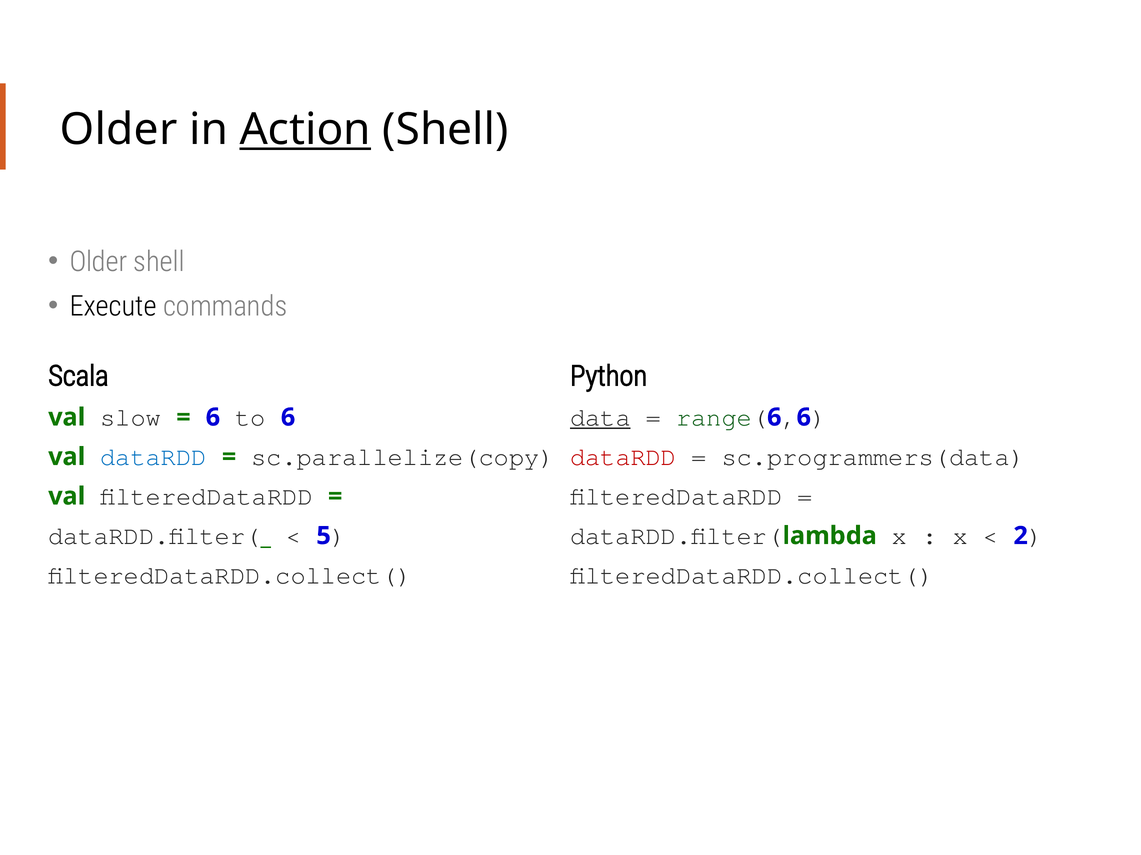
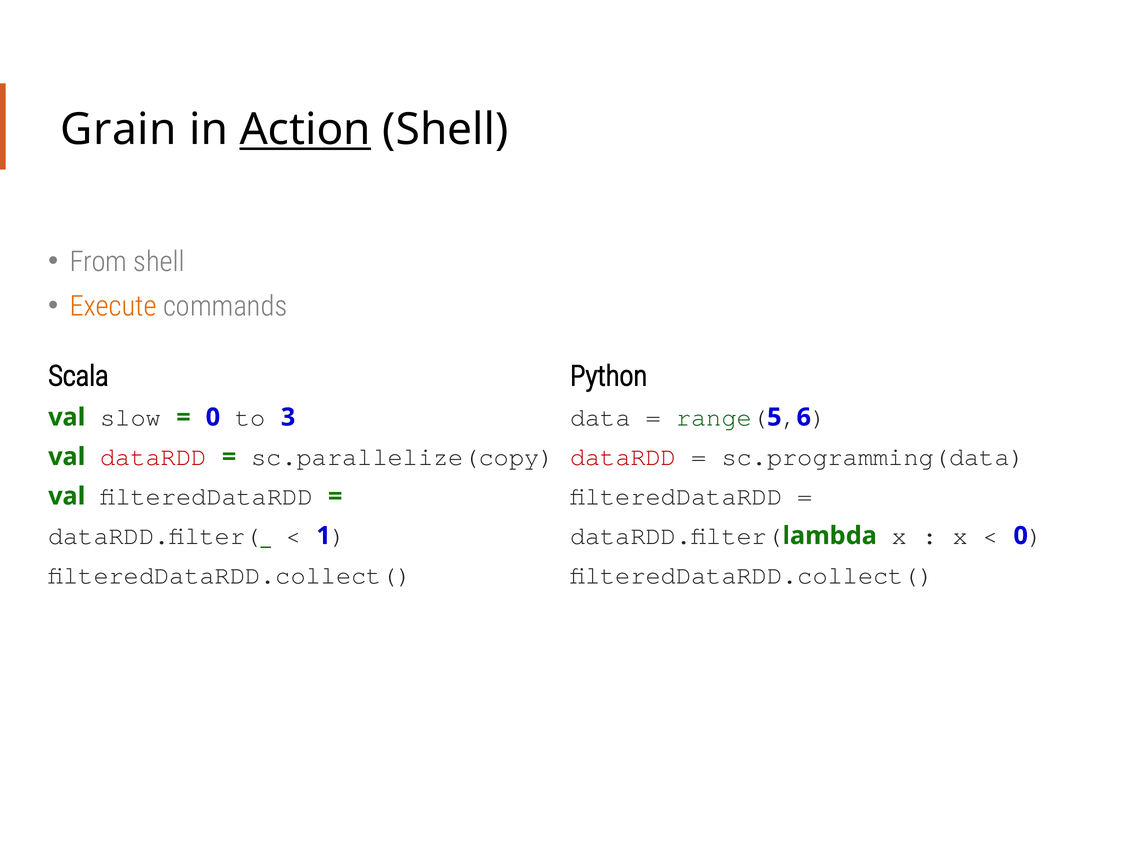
Older at (119, 130): Older -> Grain
Older at (98, 262): Older -> From
Execute colour: black -> orange
data underline: present -> none
6 at (774, 418): 6 -> 5
6 at (213, 418): 6 -> 0
to 6: 6 -> 3
sc.programmers(data: sc.programmers(data -> sc.programming(data
dataRDD at (153, 457) colour: blue -> red
5: 5 -> 1
2 at (1021, 536): 2 -> 0
